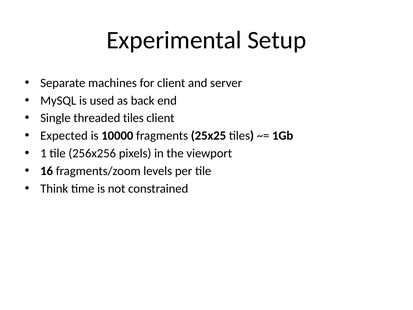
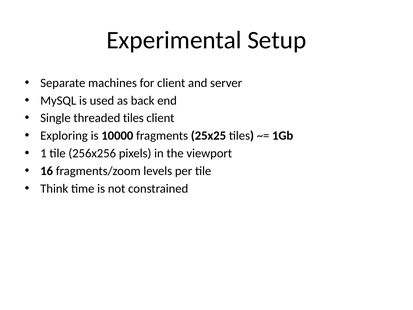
Expected: Expected -> Exploring
